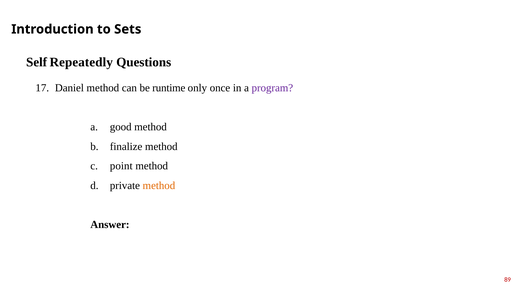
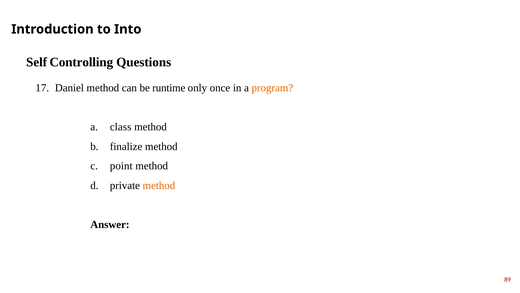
Sets: Sets -> Into
Repeatedly: Repeatedly -> Controlling
program colour: purple -> orange
good: good -> class
